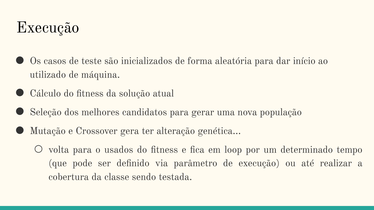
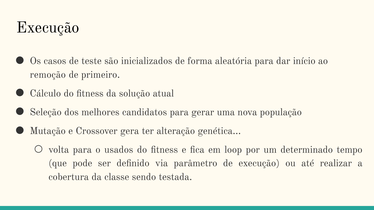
utilizado: utilizado -> remoção
máquina: máquina -> primeiro
